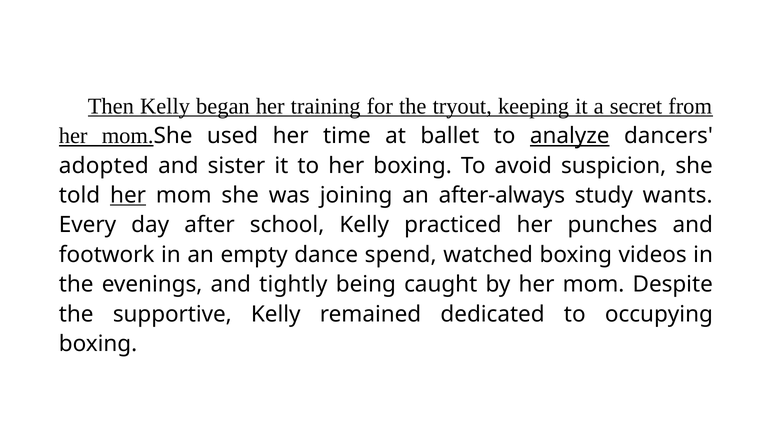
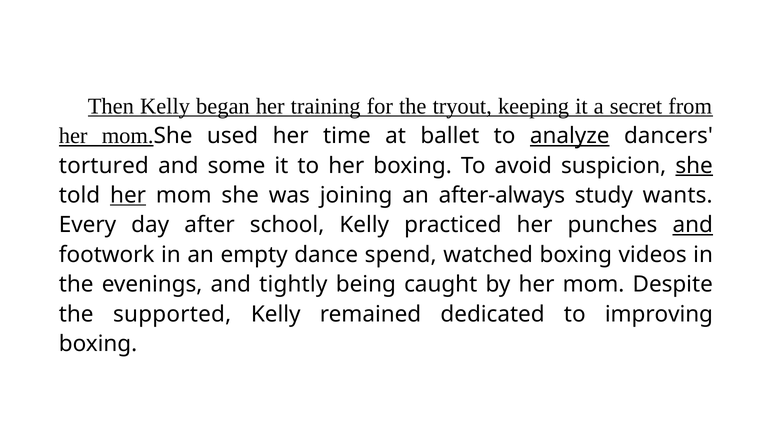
adopted: adopted -> tortured
sister: sister -> some
she at (694, 166) underline: none -> present
and at (693, 225) underline: none -> present
supportive: supportive -> supported
occupying: occupying -> improving
